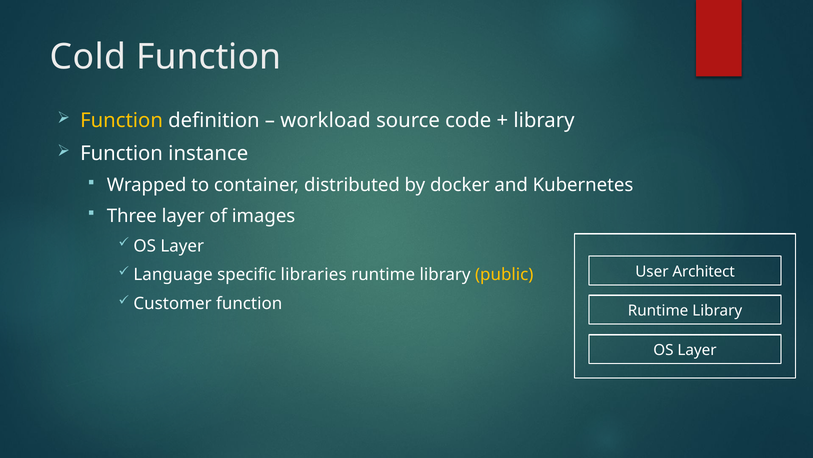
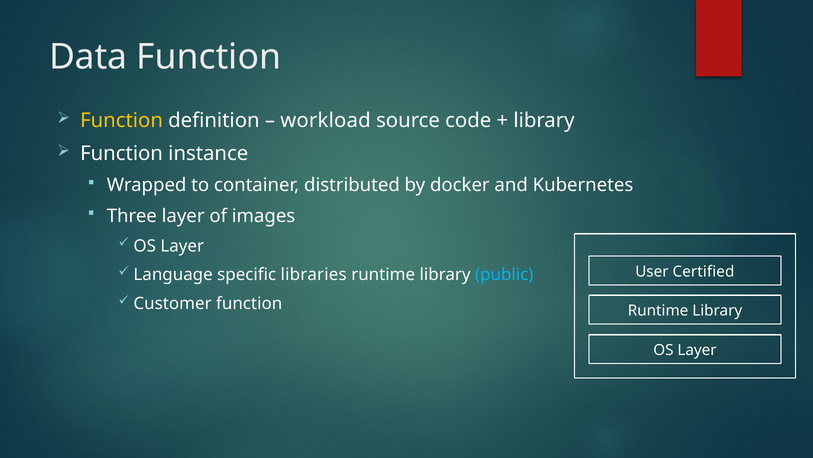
Cold: Cold -> Data
Architect: Architect -> Certified
public colour: yellow -> light blue
